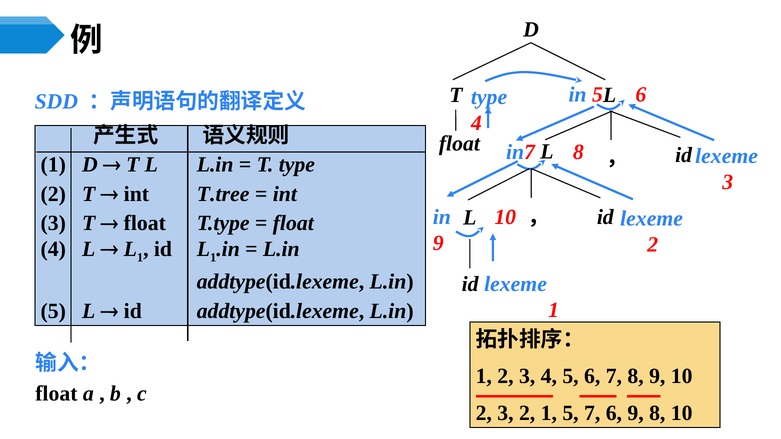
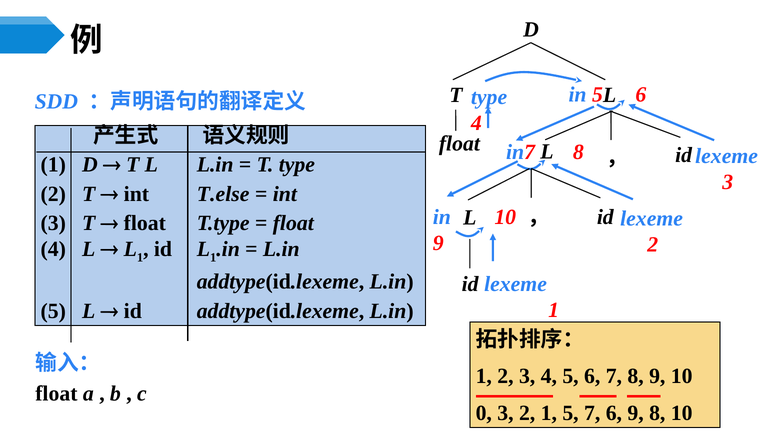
T.tree: T.tree -> T.else
2 at (484, 413): 2 -> 0
